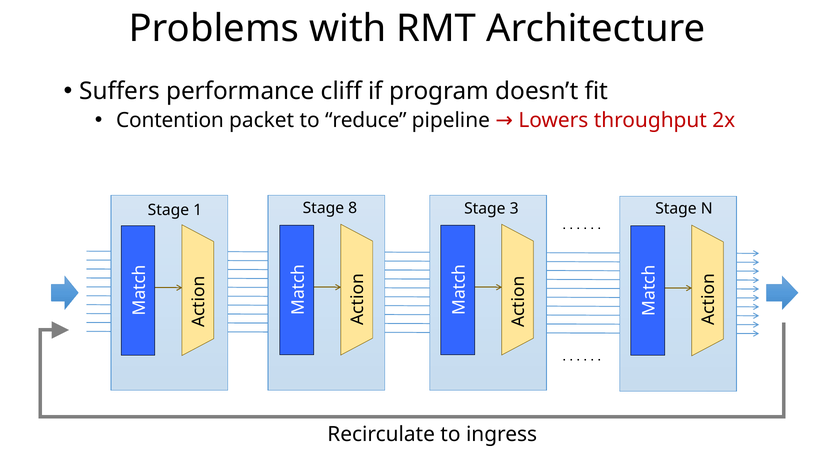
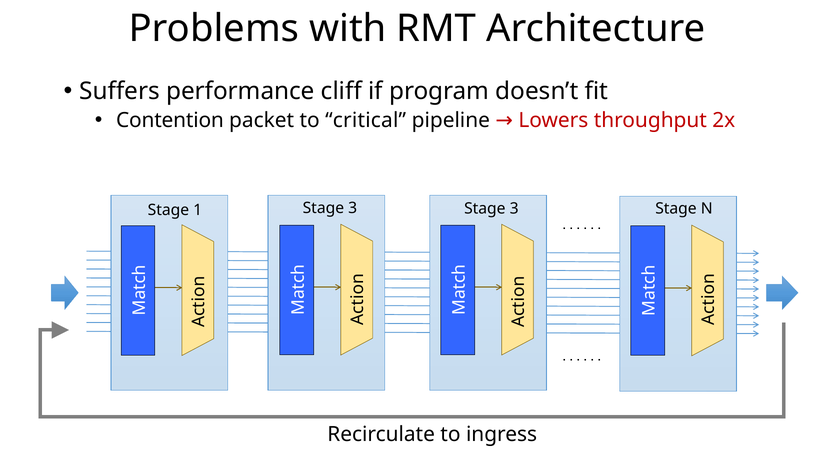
reduce: reduce -> critical
1 Stage 8: 8 -> 3
